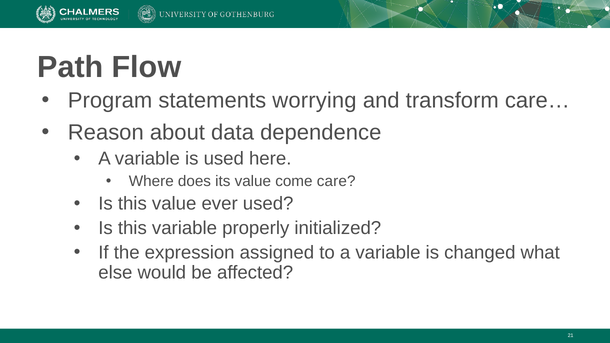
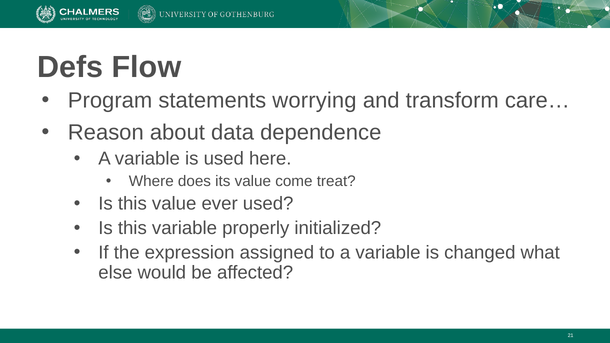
Path: Path -> Defs
care: care -> treat
